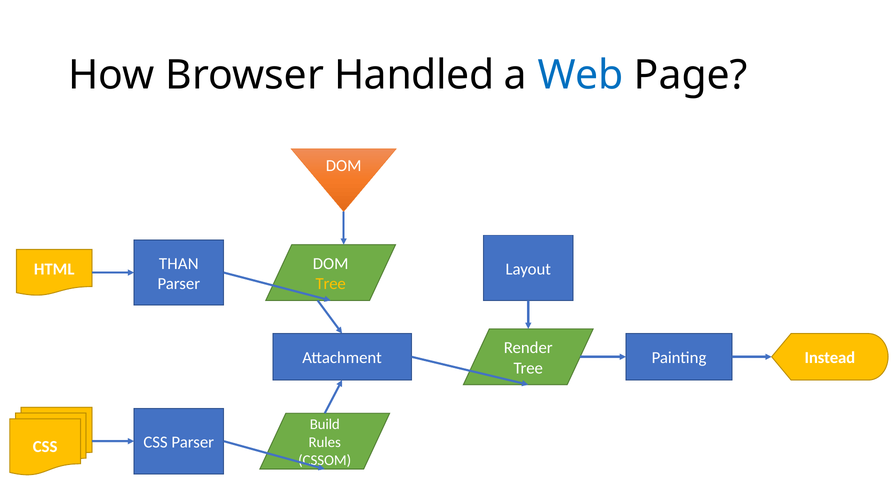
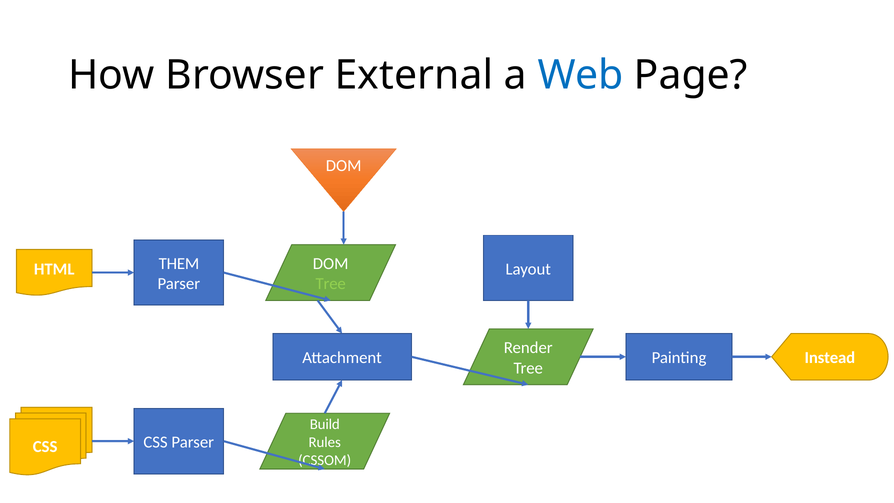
Handled: Handled -> External
THAN: THAN -> THEM
Tree at (331, 284) colour: yellow -> light green
